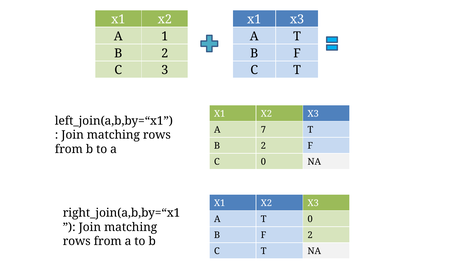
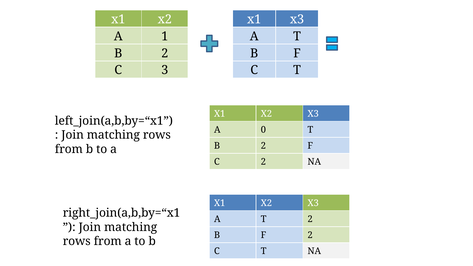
7: 7 -> 0
C 0: 0 -> 2
T 0: 0 -> 2
